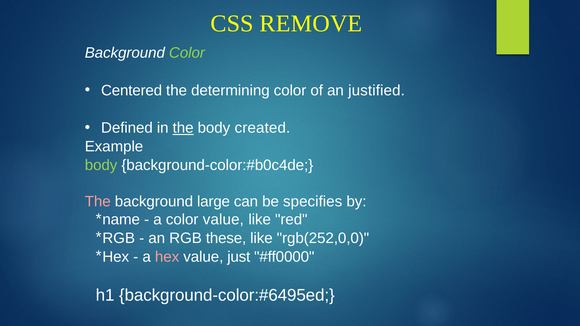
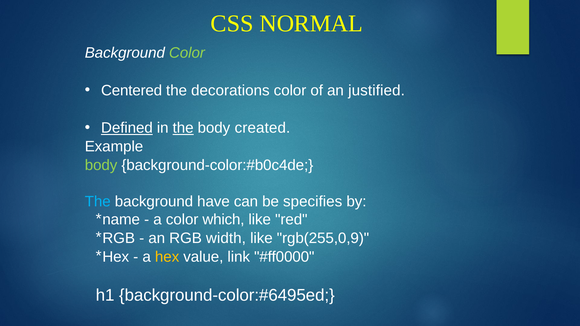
REMOVE: REMOVE -> NORMAL
determining: determining -> decorations
Defined underline: none -> present
The at (98, 202) colour: pink -> light blue
large: large -> have
color value: value -> which
these: these -> width
rgb(252,0,0: rgb(252,0,0 -> rgb(255,0,9
hex colour: pink -> yellow
just: just -> link
